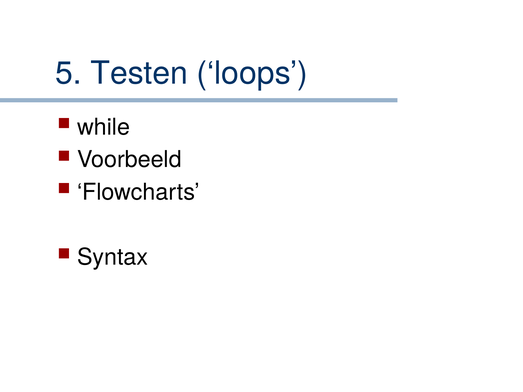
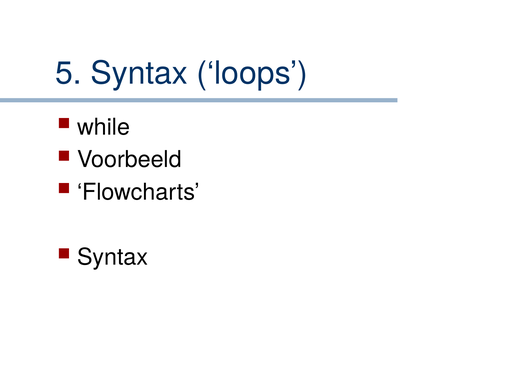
5 Testen: Testen -> Syntax
